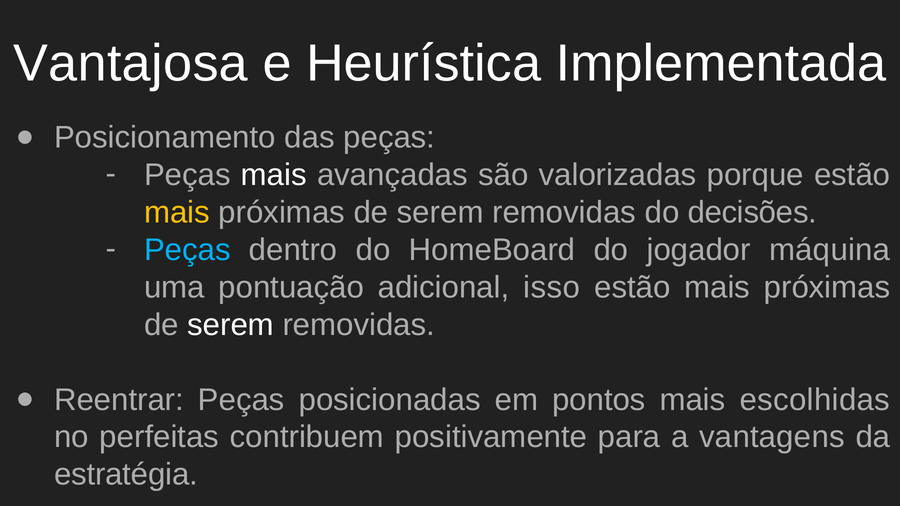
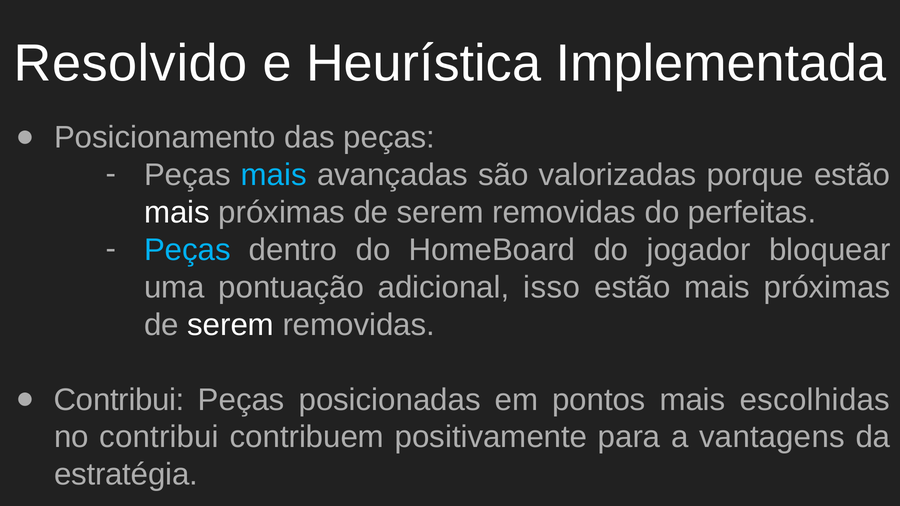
Vantajosa: Vantajosa -> Resolvido
mais at (274, 175) colour: white -> light blue
mais at (177, 213) colour: yellow -> white
decisões: decisões -> perfeitas
máquina: máquina -> bloquear
Reentrar at (119, 400): Reentrar -> Contribui
no perfeitas: perfeitas -> contribui
